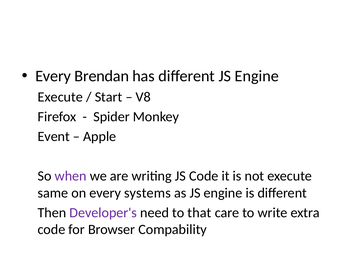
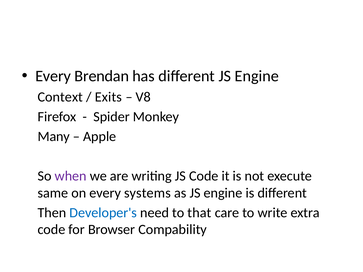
Execute at (60, 97): Execute -> Context
Start: Start -> Exits
Event: Event -> Many
Developer's colour: purple -> blue
